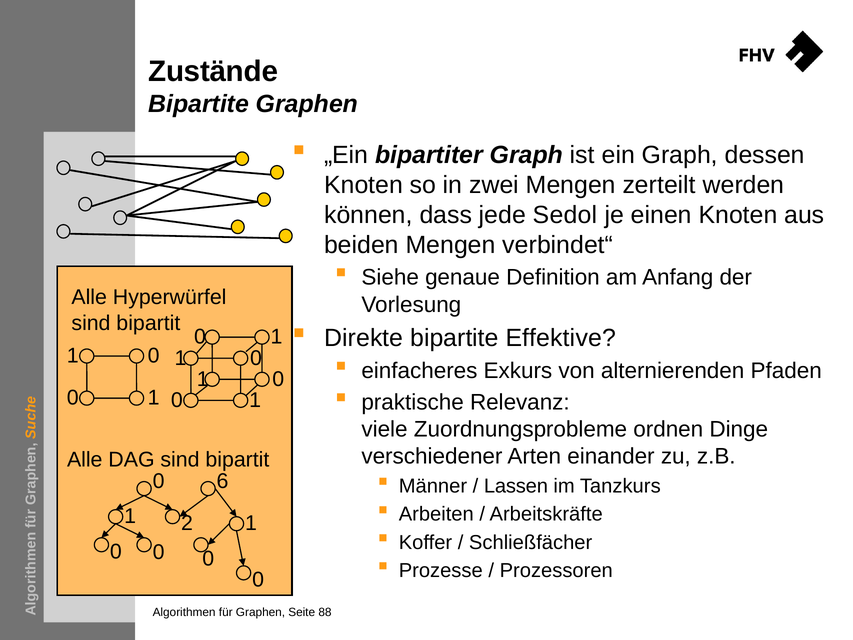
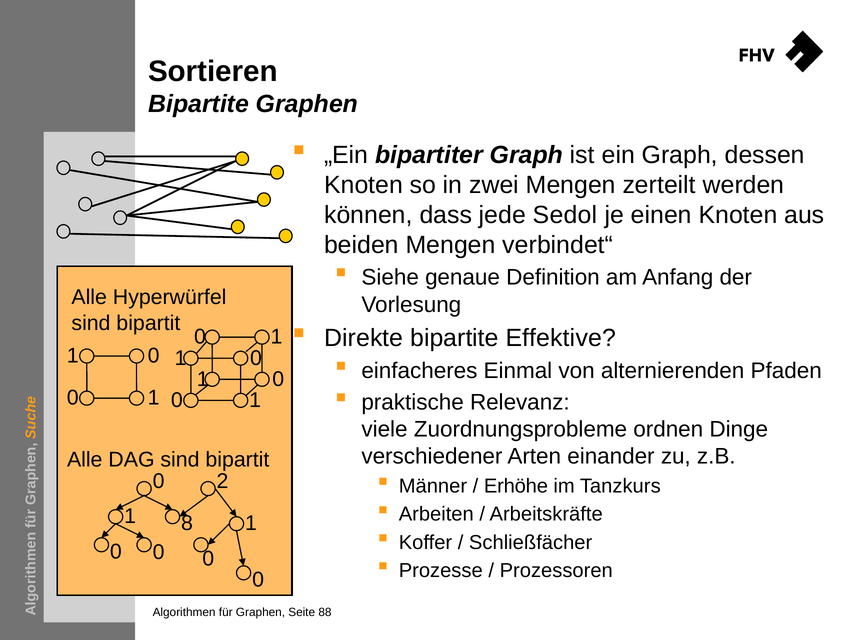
Zustände: Zustände -> Sortieren
Exkurs: Exkurs -> Einmal
6: 6 -> 2
Lassen: Lassen -> Erhöhe
2: 2 -> 8
